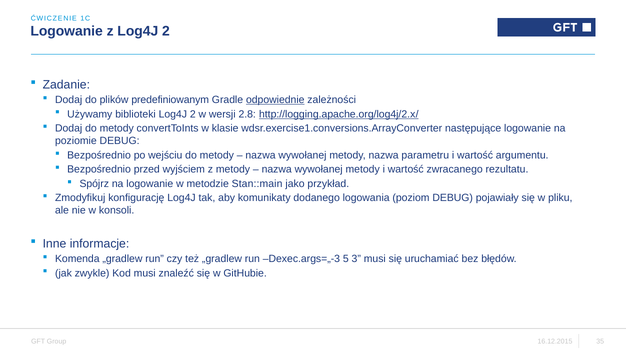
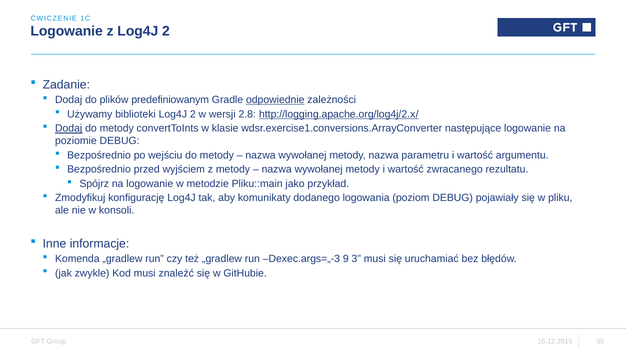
Dodaj at (69, 129) underline: none -> present
Stan::main: Stan::main -> Pliku::main
5: 5 -> 9
